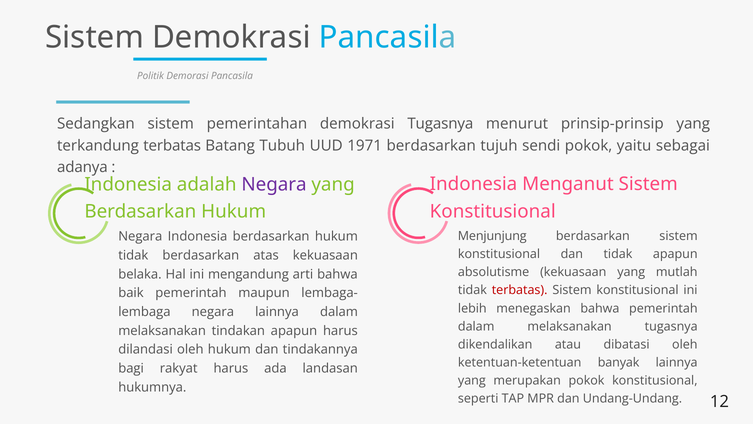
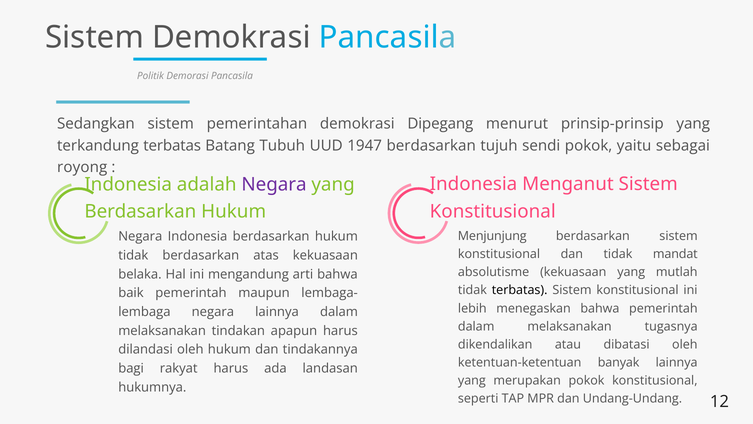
demokrasi Tugasnya: Tugasnya -> Dipegang
1971: 1971 -> 1947
adanya: adanya -> royong
tidak apapun: apapun -> mandat
terbatas at (520, 290) colour: red -> black
